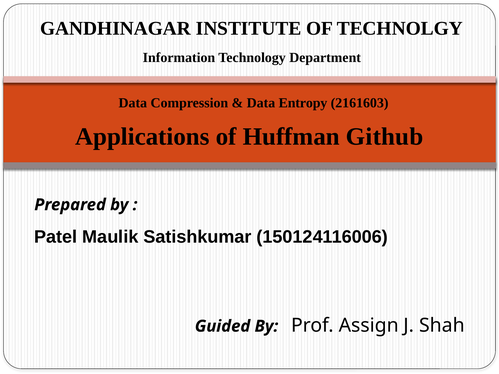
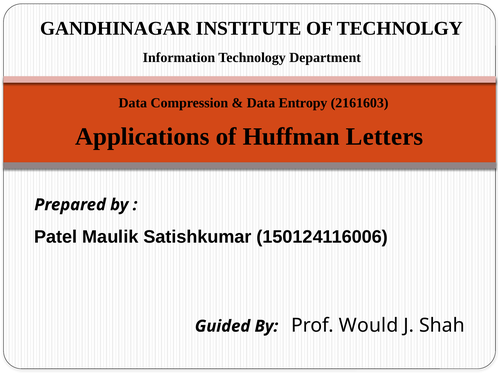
Github: Github -> Letters
Assign: Assign -> Would
